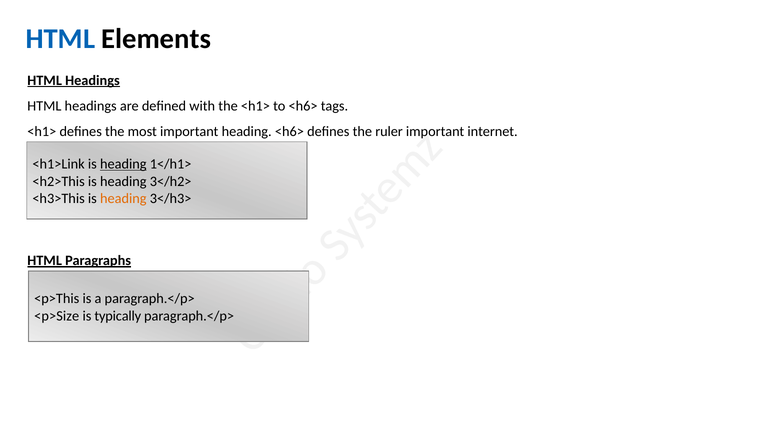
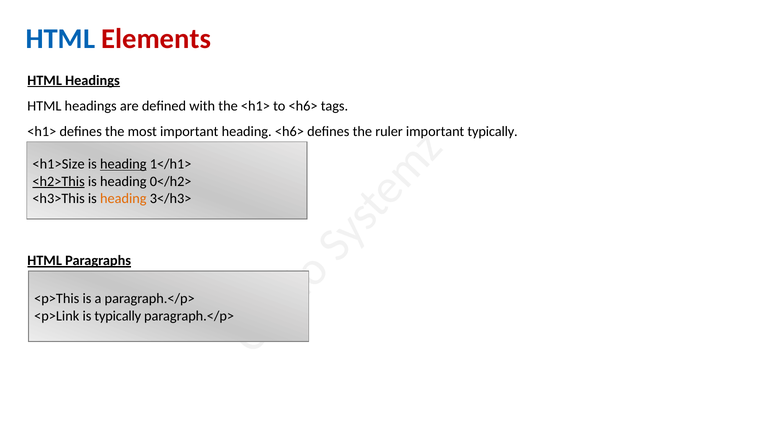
Elements colour: black -> red
internet at (493, 132): internet -> typically
<h1>Link: <h1>Link -> <h1>Size
<h2>This underline: none -> present
3</h2>: 3</h2> -> 0</h2>
<p>Size: <p>Size -> <p>Link
